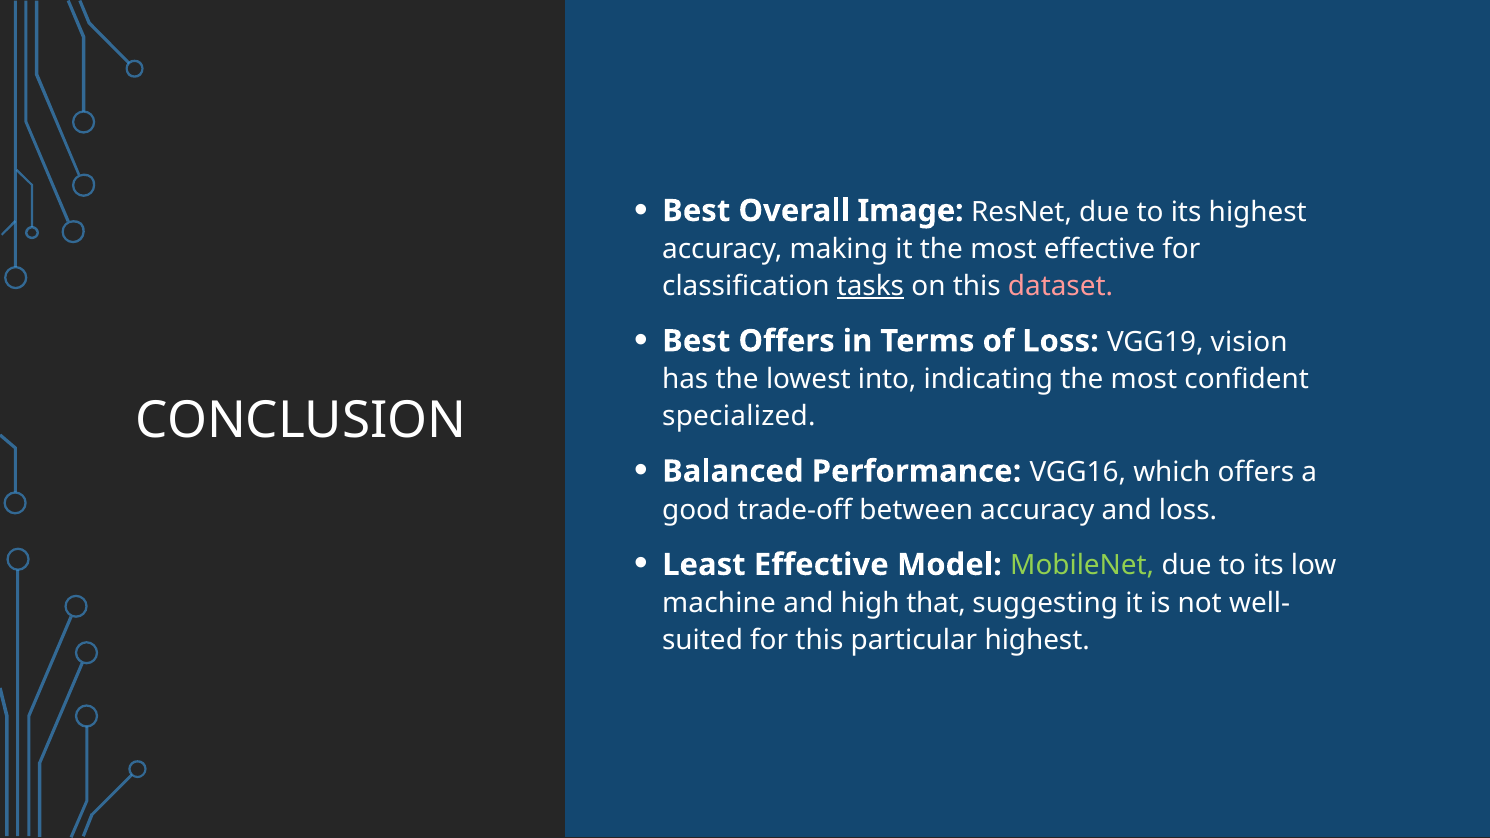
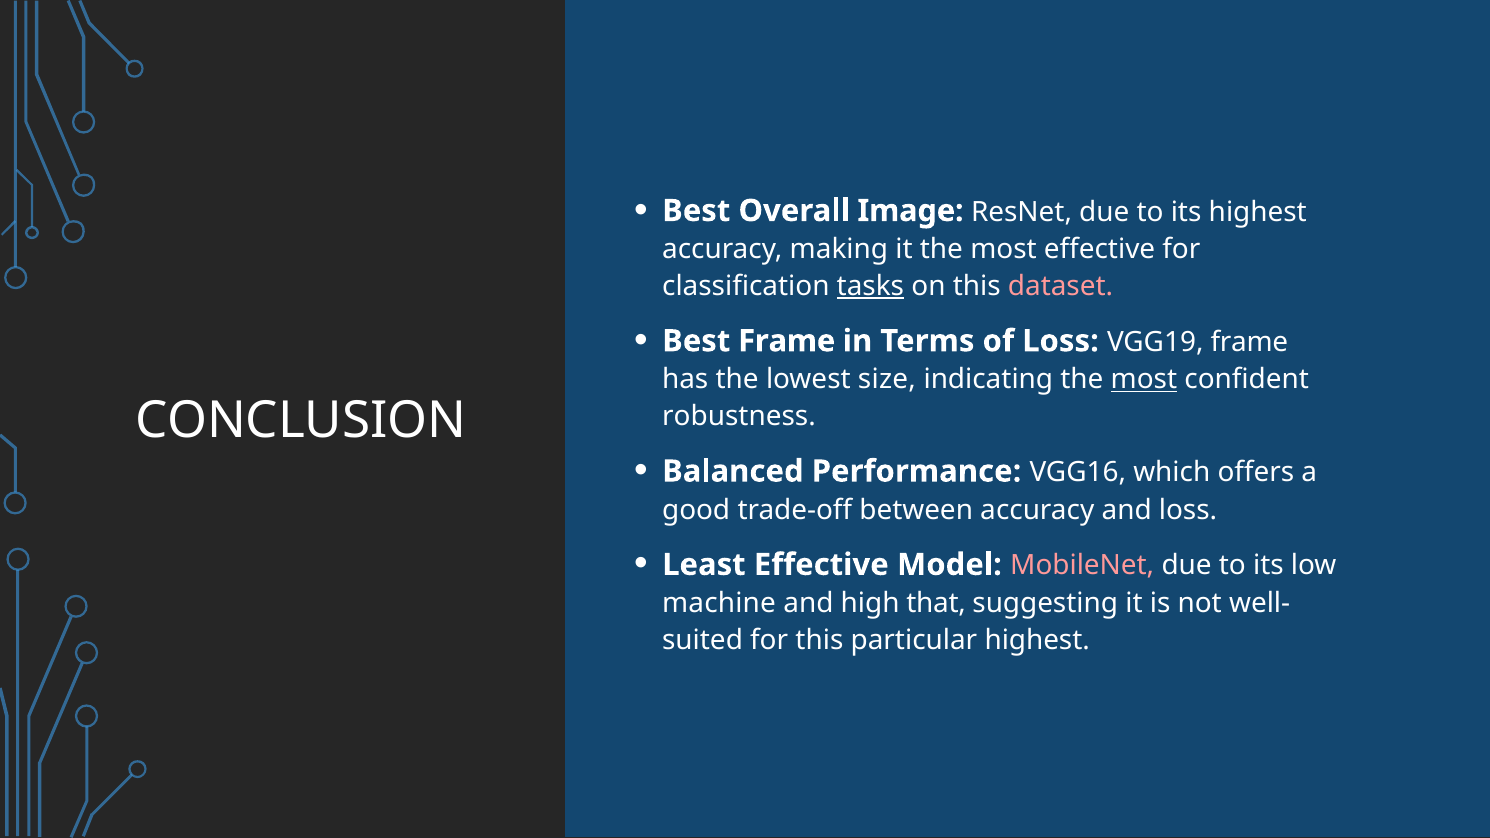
Best Offers: Offers -> Frame
VGG19 vision: vision -> frame
into: into -> size
most at (1144, 380) underline: none -> present
specialized: specialized -> robustness
MobileNet colour: light green -> pink
